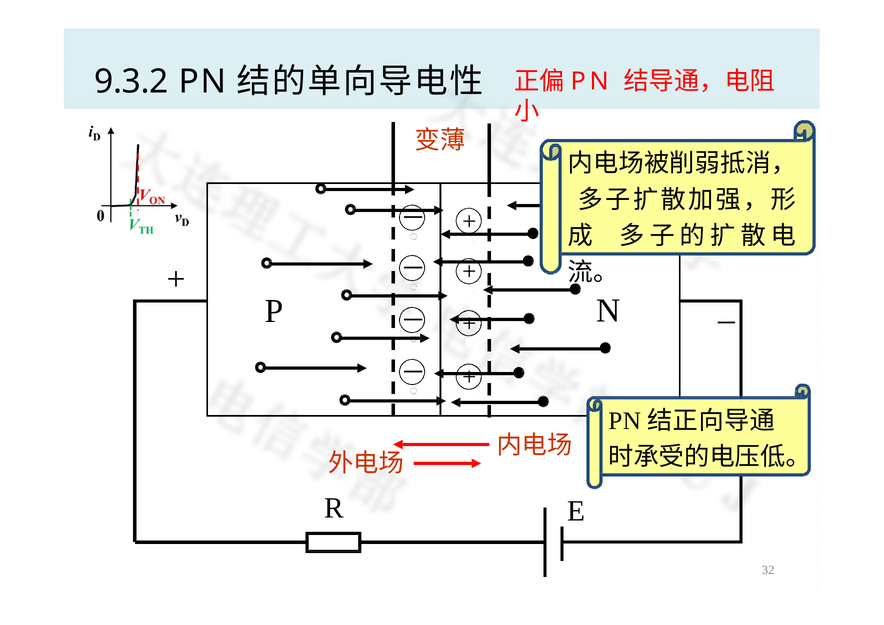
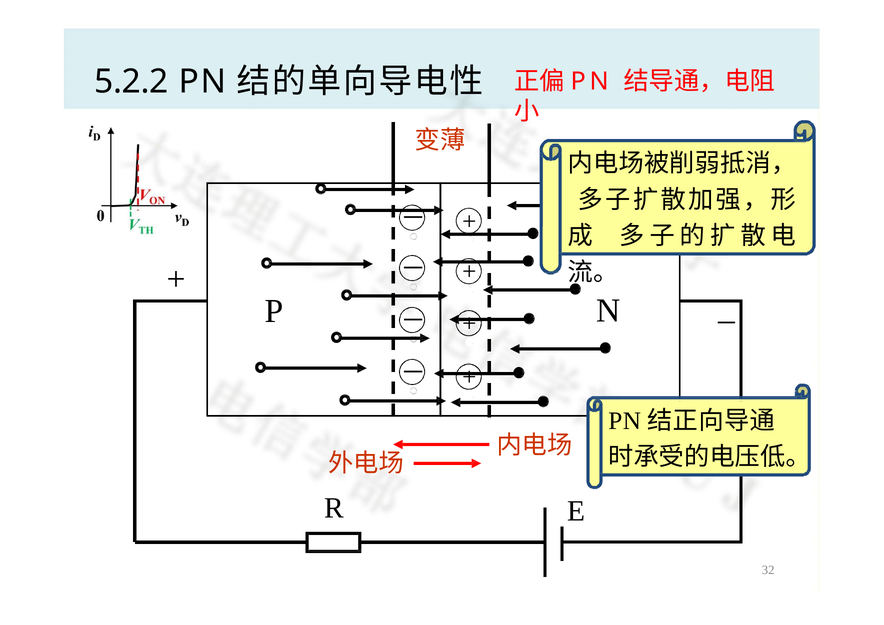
9.3.2: 9.3.2 -> 5.2.2
